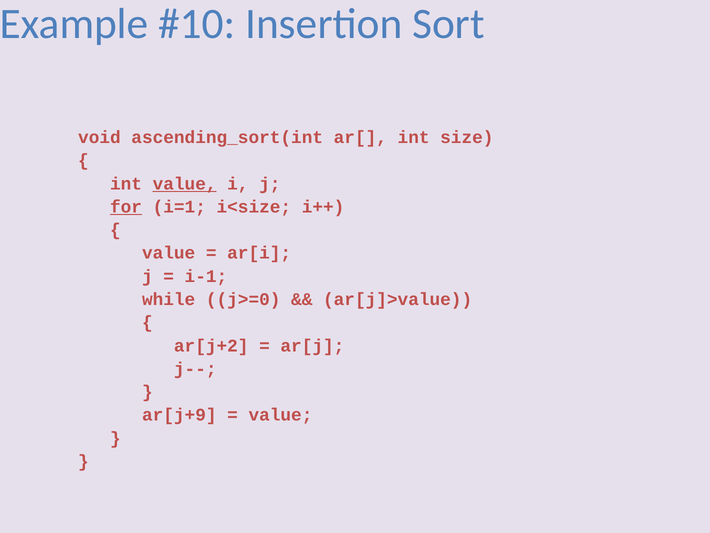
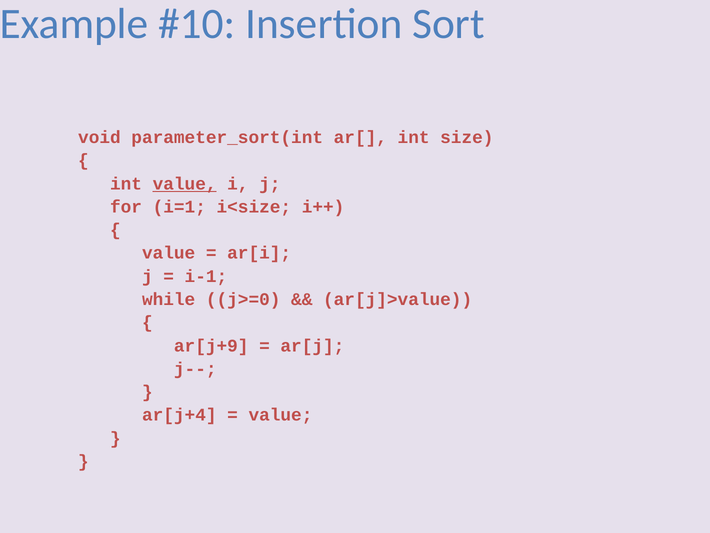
ascending_sort(int: ascending_sort(int -> parameter_sort(int
for underline: present -> none
ar[j+2: ar[j+2 -> ar[j+9
ar[j+9: ar[j+9 -> ar[j+4
